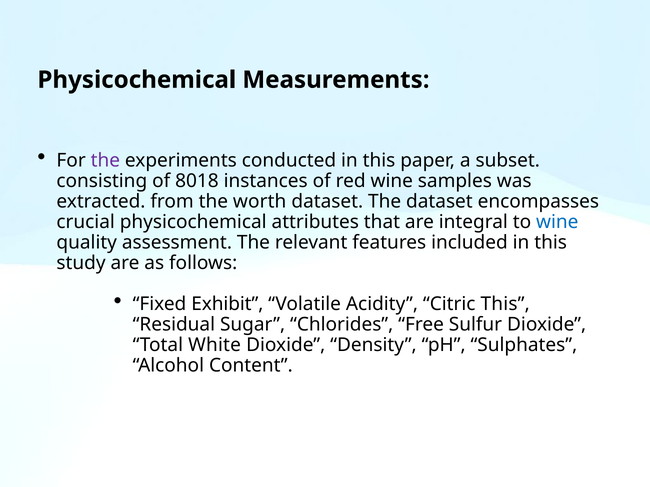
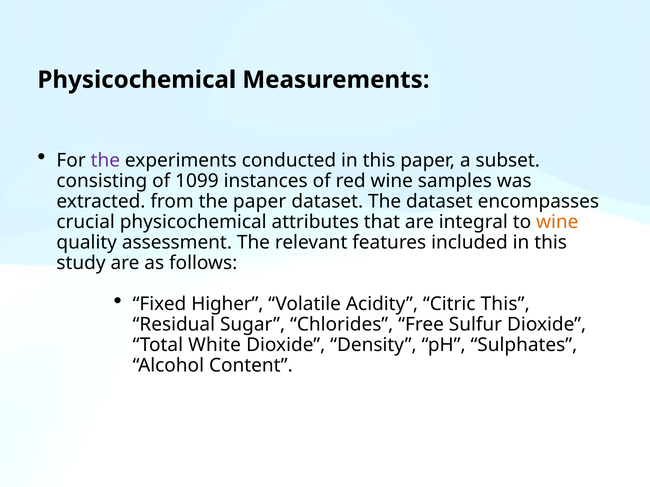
8018: 8018 -> 1099
the worth: worth -> paper
wine at (557, 222) colour: blue -> orange
Exhibit: Exhibit -> Higher
